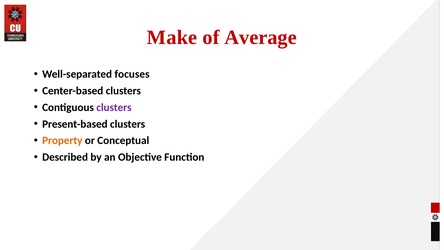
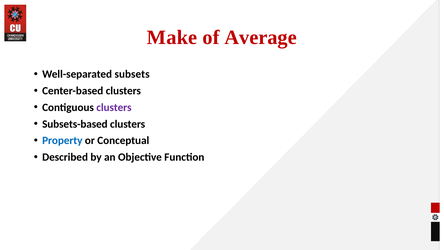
focuses: focuses -> subsets
Present-based: Present-based -> Subsets-based
Property colour: orange -> blue
